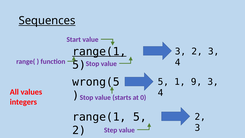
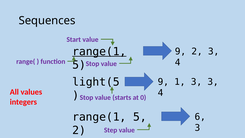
Sequences underline: present -> none
3 at (180, 51): 3 -> 9
wrong(5: wrong(5 -> light(5
5 at (163, 82): 5 -> 9
1 9: 9 -> 3
2 at (200, 117): 2 -> 6
